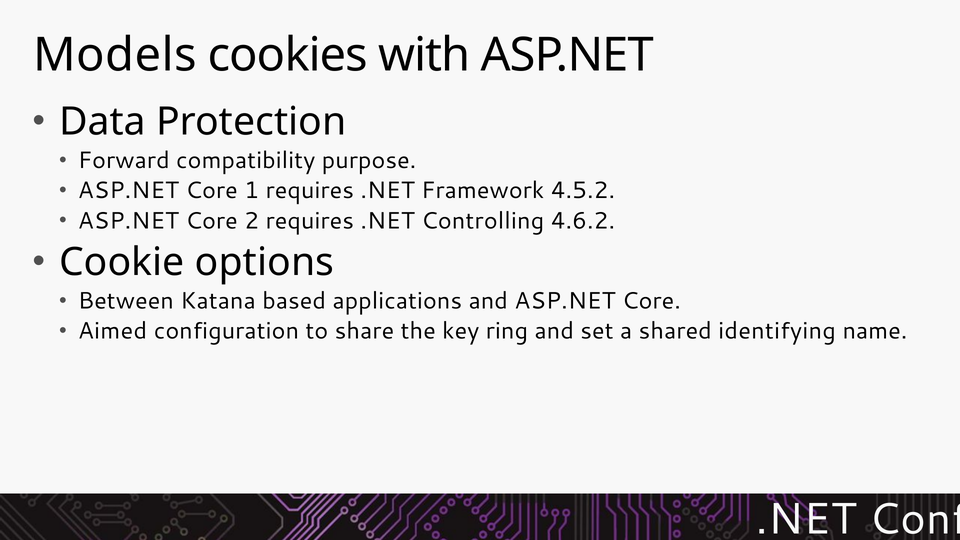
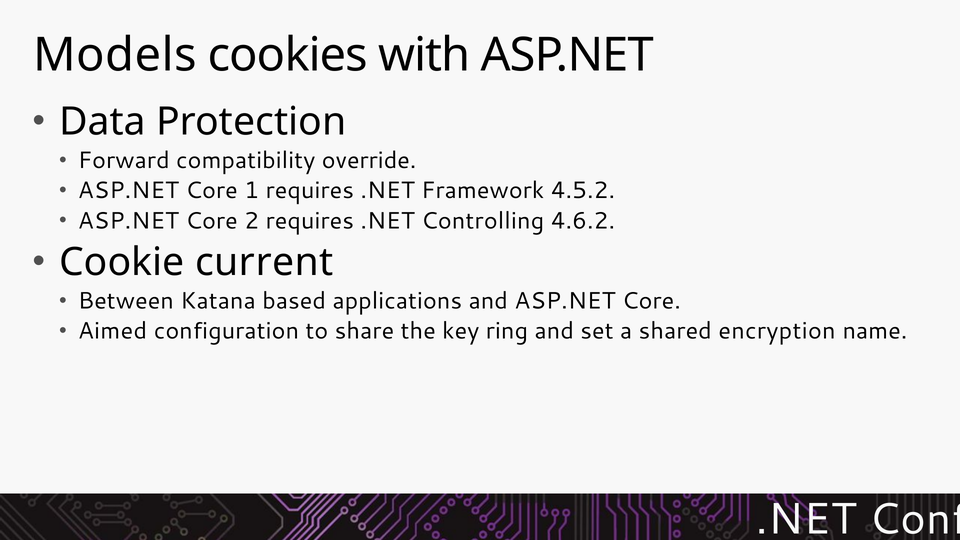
purpose: purpose -> override
options: options -> current
identifying: identifying -> encryption
